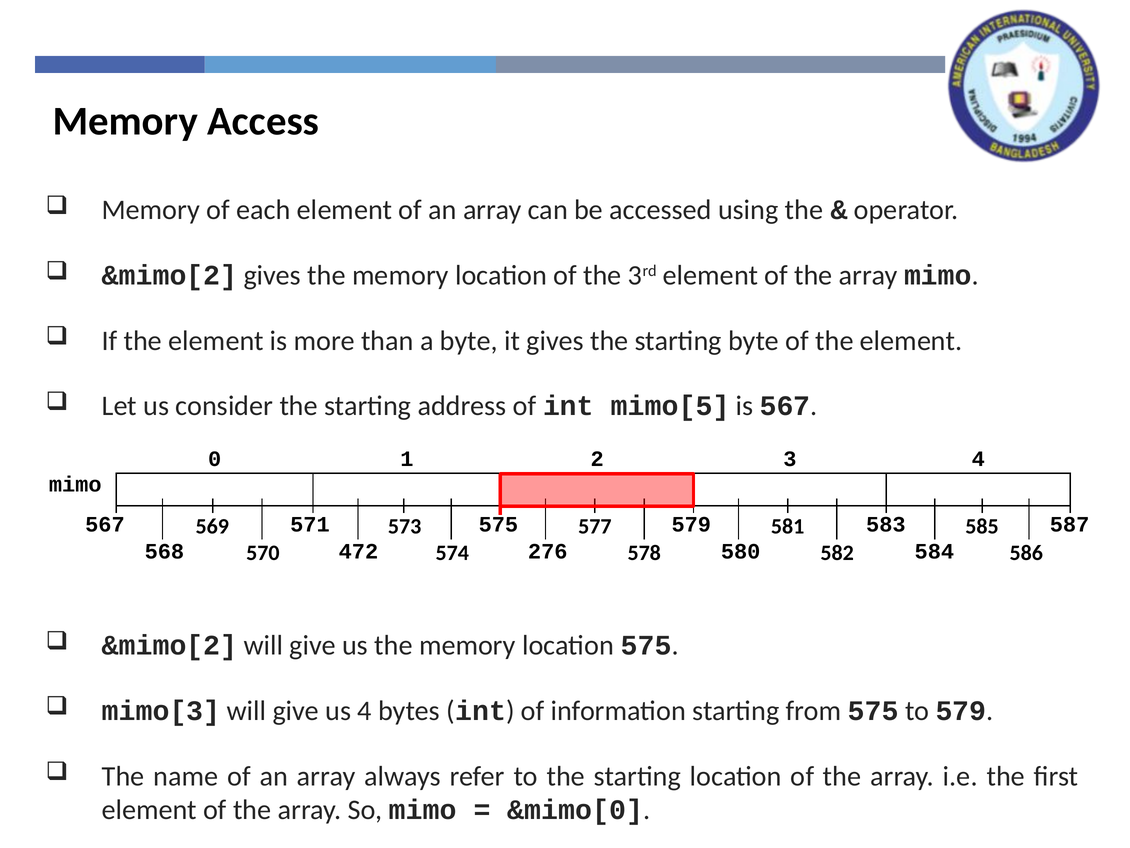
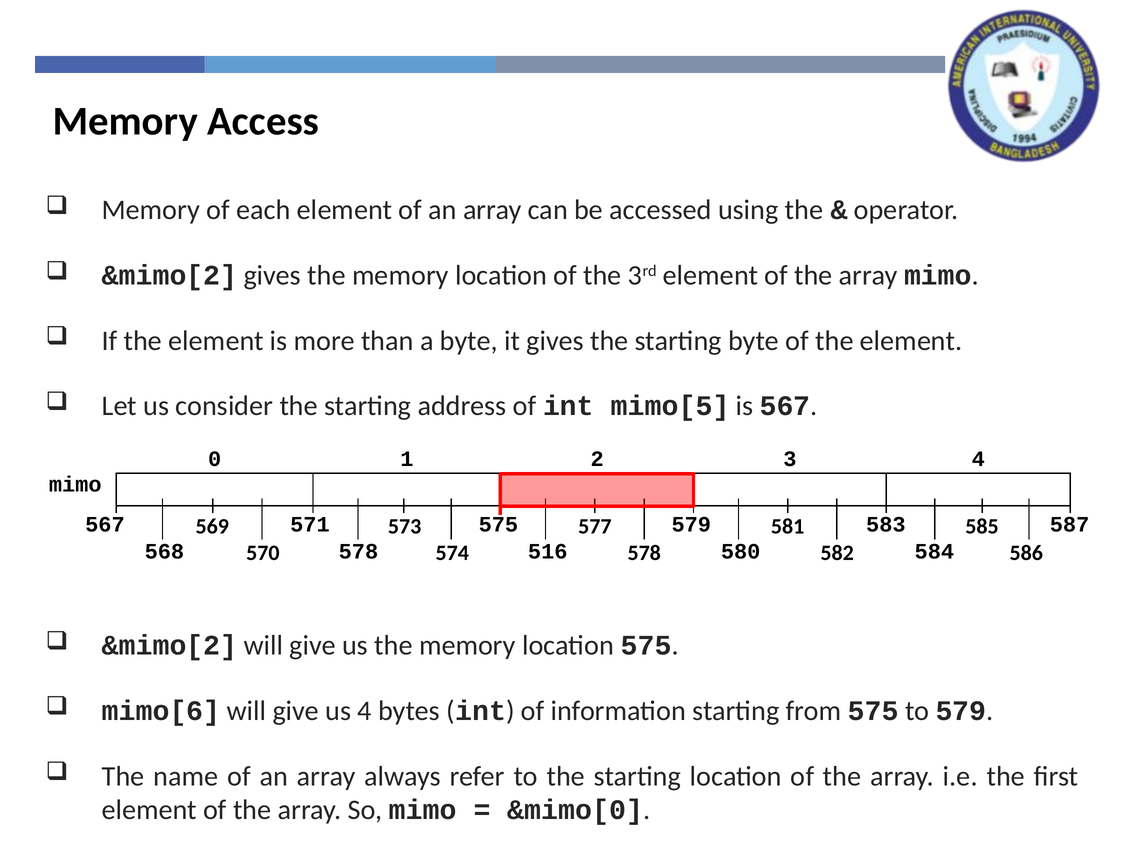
570 472: 472 -> 578
276: 276 -> 516
mimo[3: mimo[3 -> mimo[6
